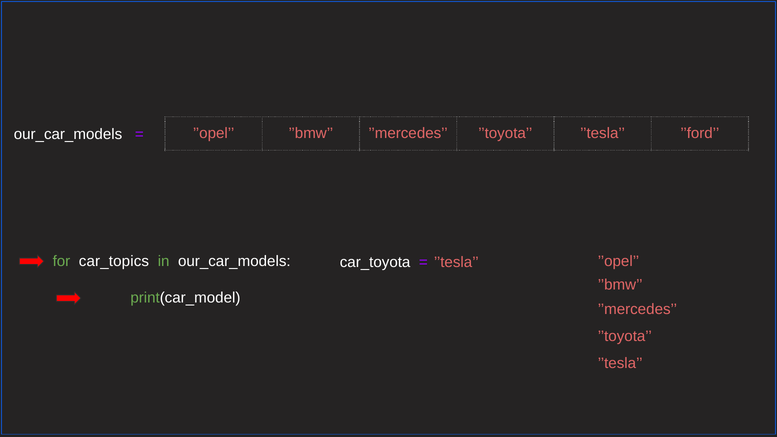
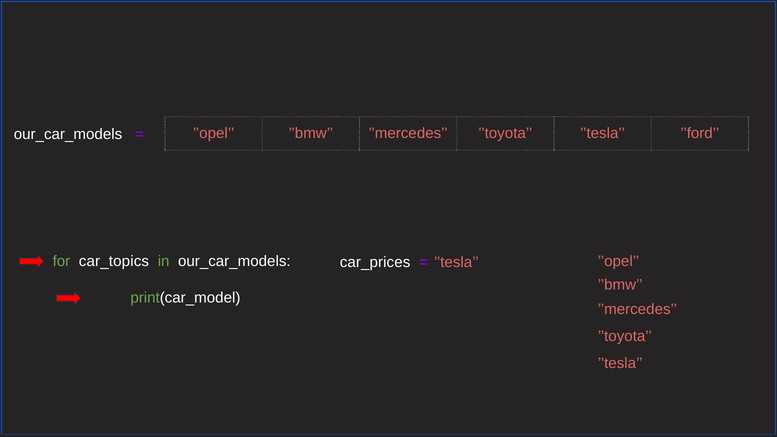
car_toyota: car_toyota -> car_prices
